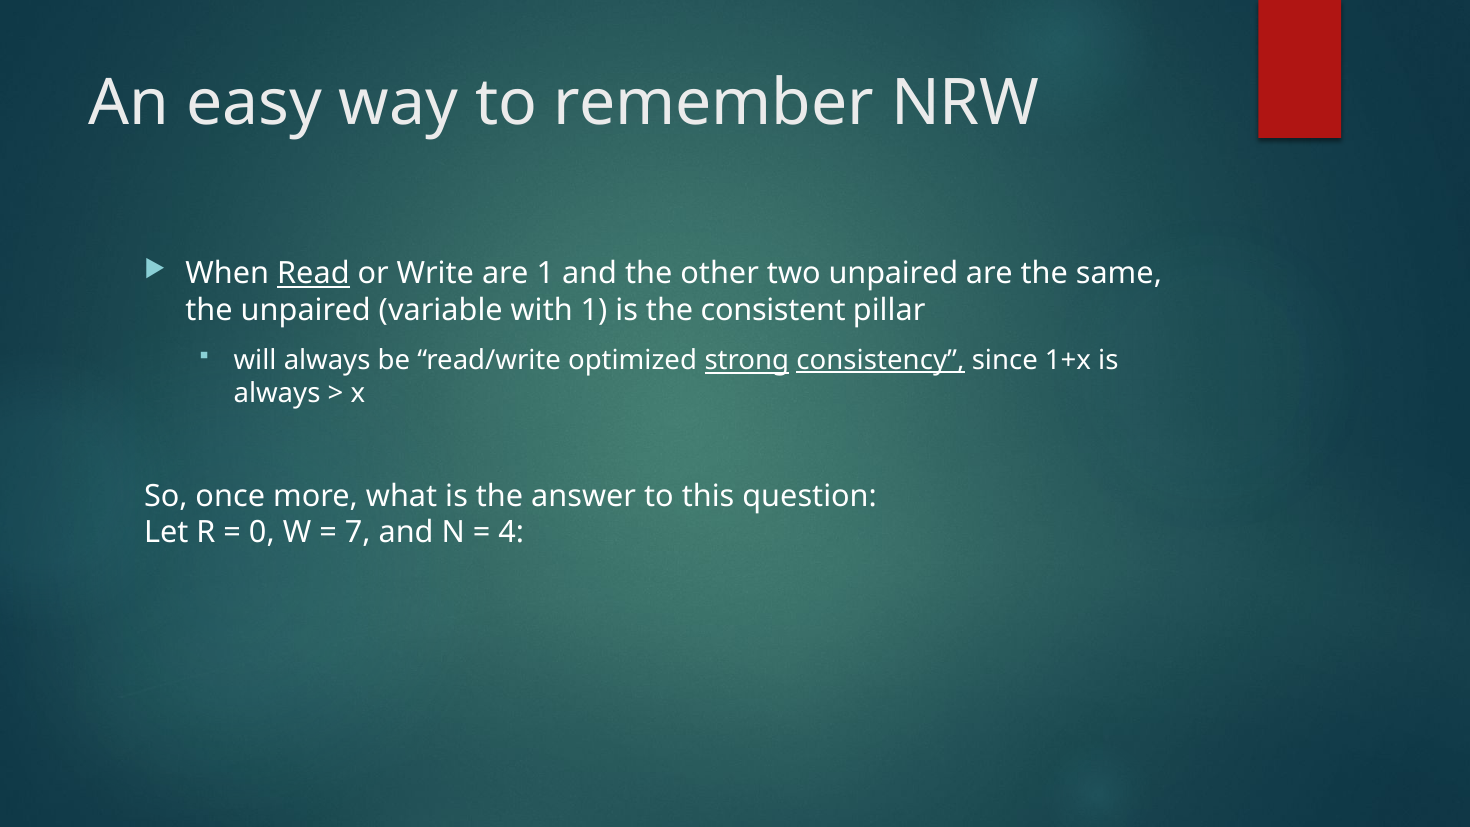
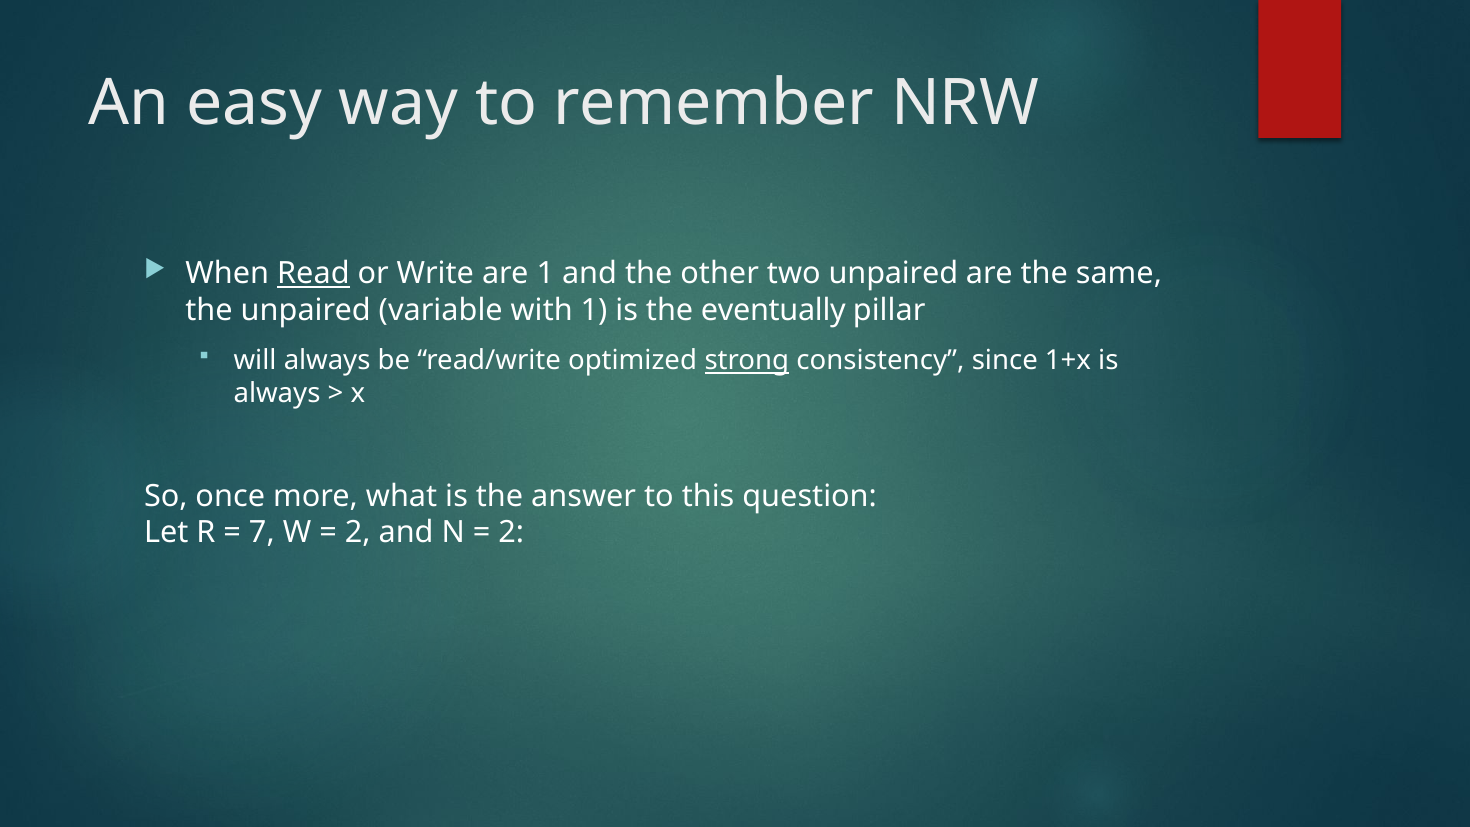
consistent: consistent -> eventually
consistency underline: present -> none
0: 0 -> 7
7 at (358, 533): 7 -> 2
4 at (511, 533): 4 -> 2
